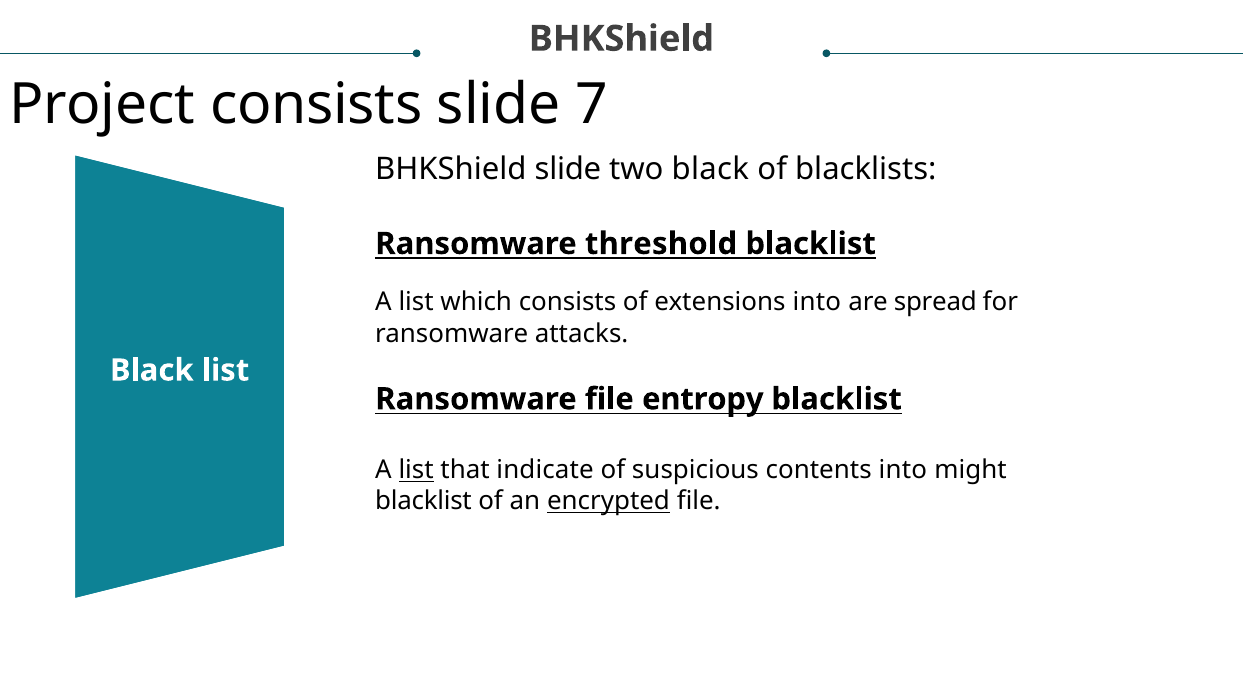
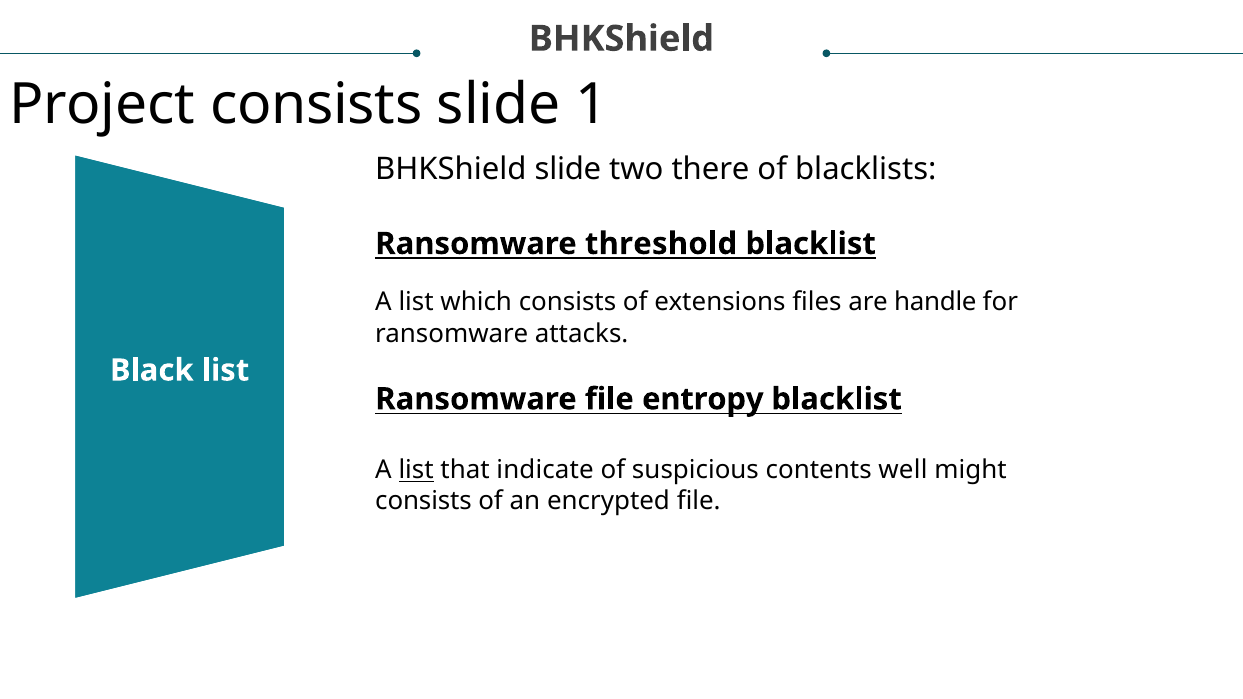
7: 7 -> 1
two black: black -> there
extensions into: into -> files
spread: spread -> handle
contents into: into -> well
blacklist at (424, 501): blacklist -> consists
encrypted underline: present -> none
